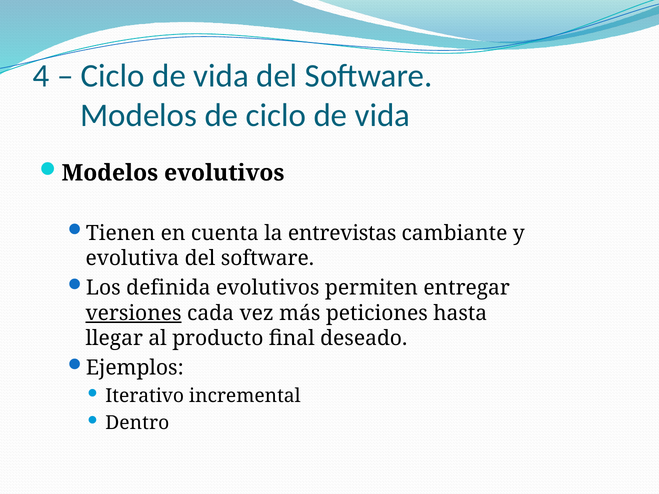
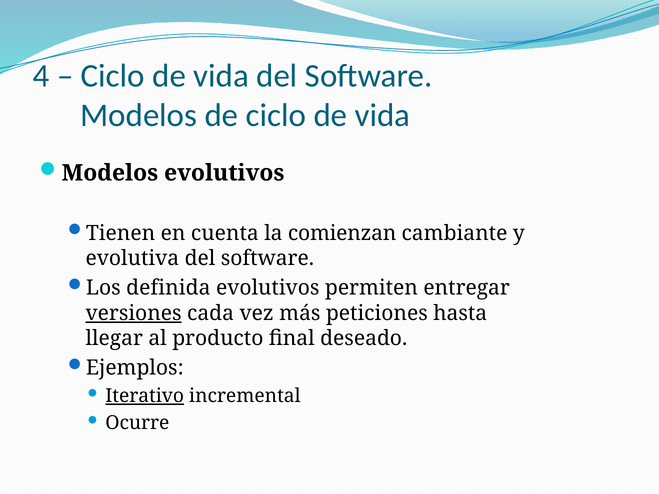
entrevistas: entrevistas -> comienzan
Iterativo underline: none -> present
Dentro: Dentro -> Ocurre
